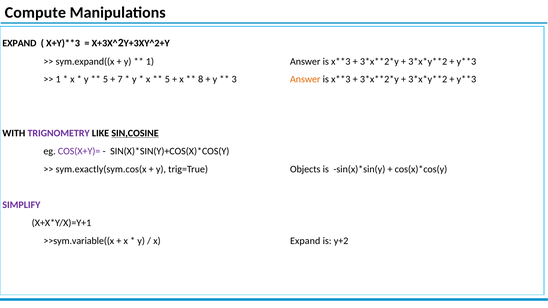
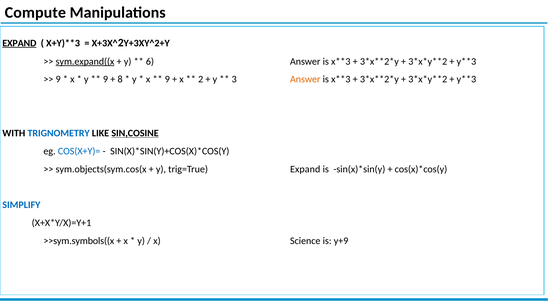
EXPAND at (19, 43) underline: none -> present
sym.expand((x underline: none -> present
1 at (150, 61): 1 -> 6
1 at (58, 79): 1 -> 9
5 at (105, 79): 5 -> 9
7: 7 -> 8
5 at (167, 79): 5 -> 9
8: 8 -> 2
TRIGNOMETRY colour: purple -> blue
COS(X+Y)= colour: purple -> blue
sym.exactly(sym.cos(x: sym.exactly(sym.cos(x -> sym.objects(sym.cos(x
trig=True Objects: Objects -> Expand
SIMPLIFY colour: purple -> blue
>>sym.variable((x: >>sym.variable((x -> >>sym.symbols((x
x Expand: Expand -> Science
y+2: y+2 -> y+9
